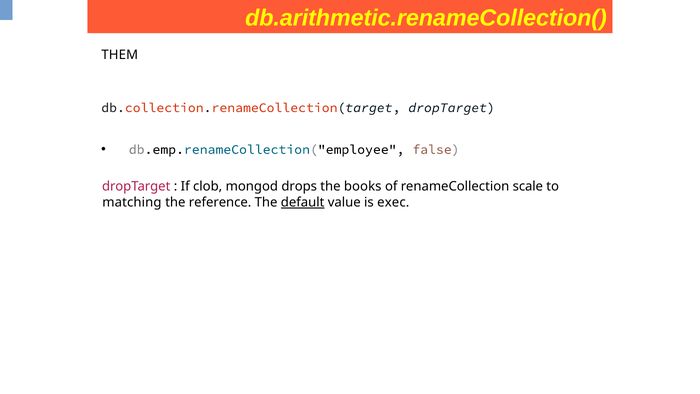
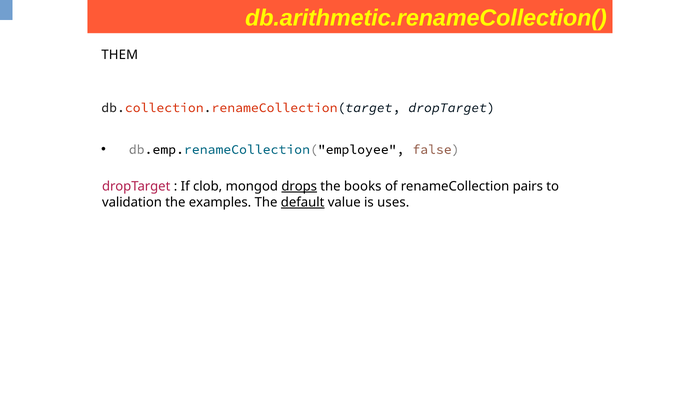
drops underline: none -> present
scale: scale -> pairs
matching: matching -> validation
reference: reference -> examples
exec: exec -> uses
